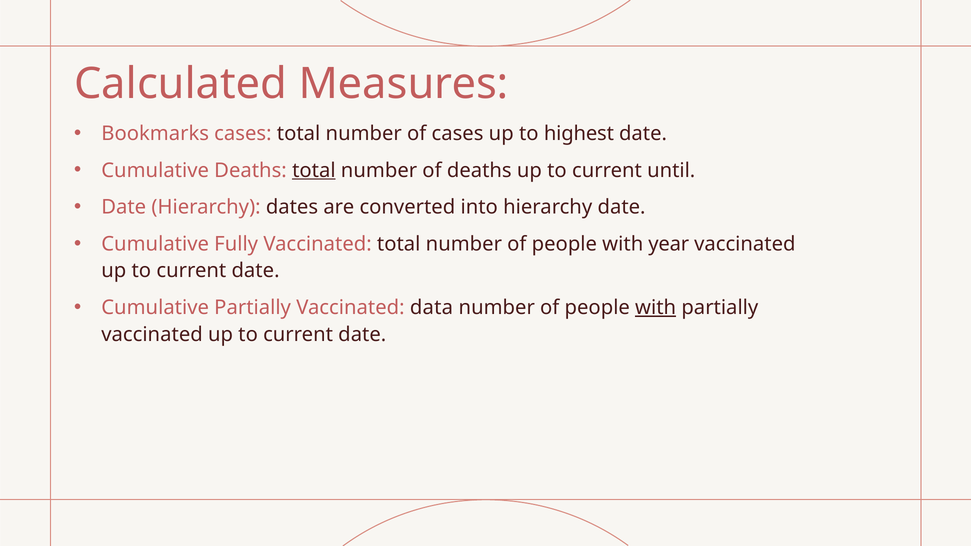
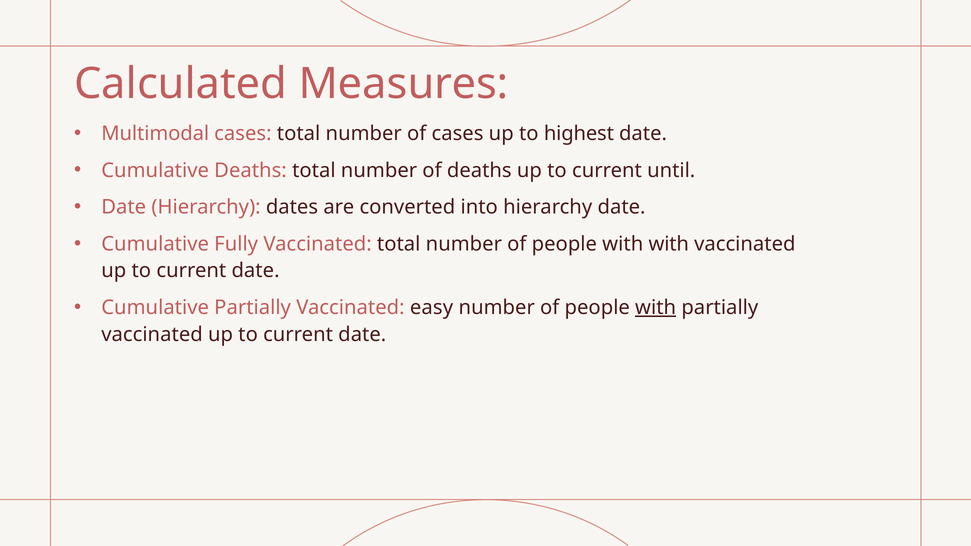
Bookmarks: Bookmarks -> Multimodal
total at (314, 170) underline: present -> none
with year: year -> with
data: data -> easy
